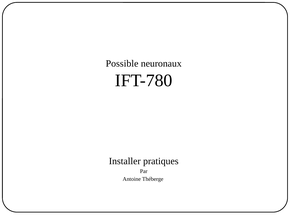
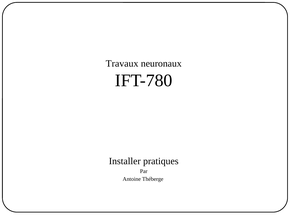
Possible: Possible -> Travaux
